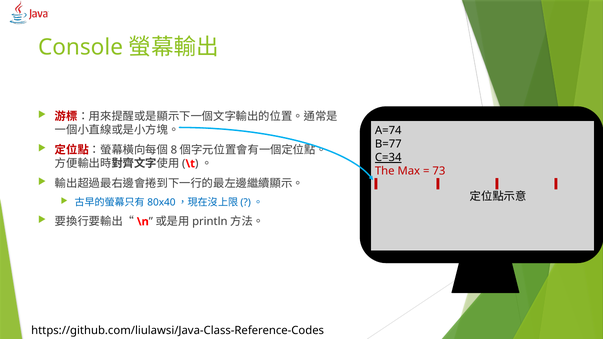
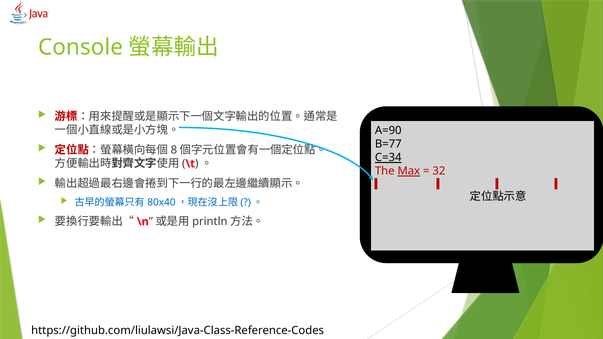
A=74: A=74 -> A=90
Max underline: none -> present
73: 73 -> 32
